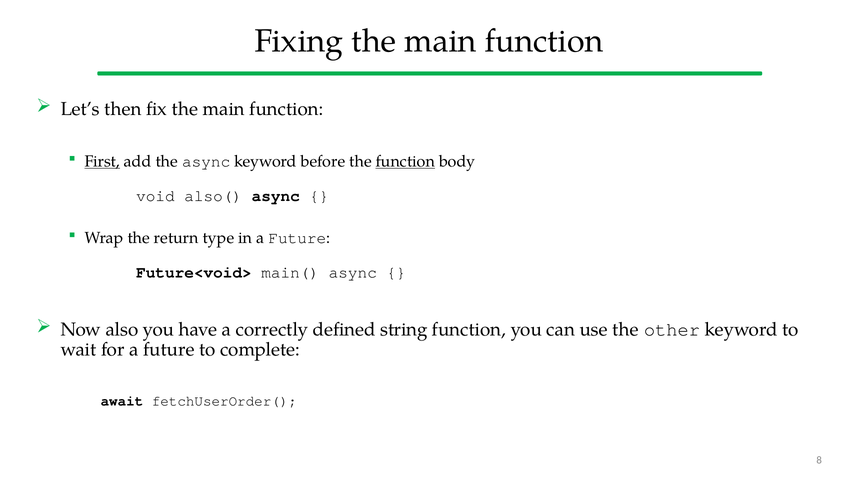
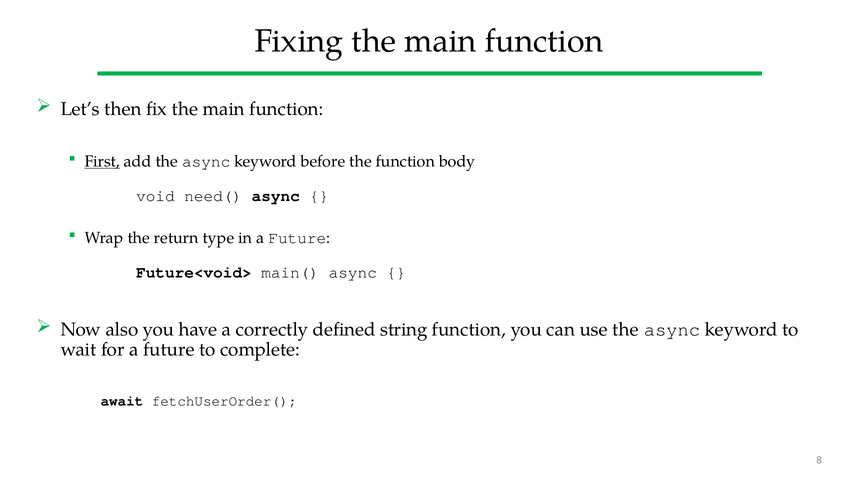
function at (405, 161) underline: present -> none
also(: also( -> need(
use the other: other -> async
